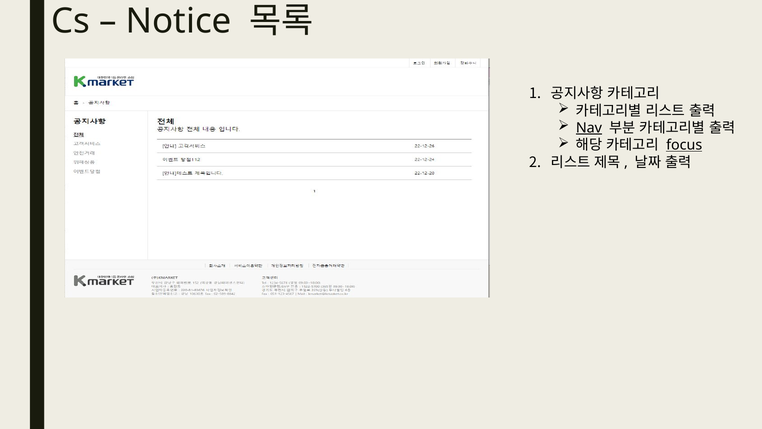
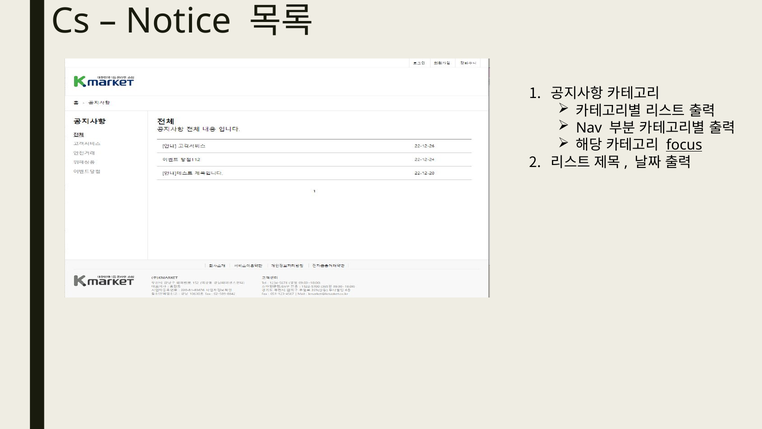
Nav underline: present -> none
